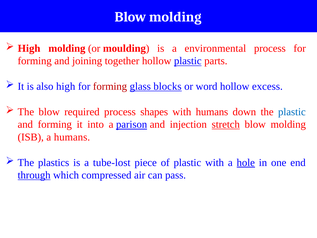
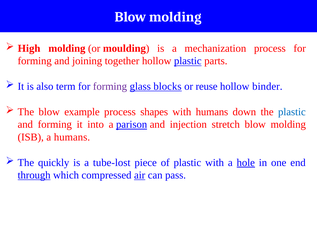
environmental: environmental -> mechanization
also high: high -> term
forming at (110, 86) colour: red -> purple
word: word -> reuse
excess: excess -> binder
required: required -> example
stretch underline: present -> none
plastics: plastics -> quickly
air underline: none -> present
